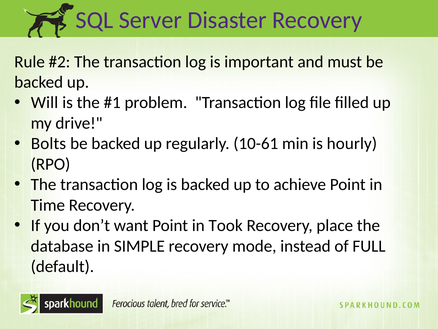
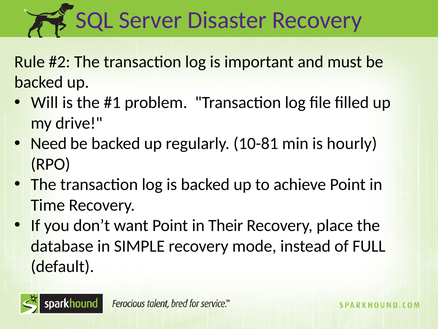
Bolts: Bolts -> Need
10-61: 10-61 -> 10-81
Took: Took -> Their
